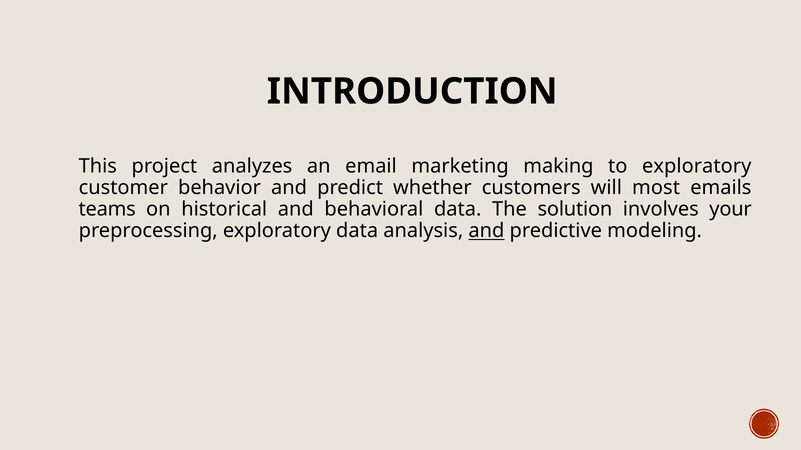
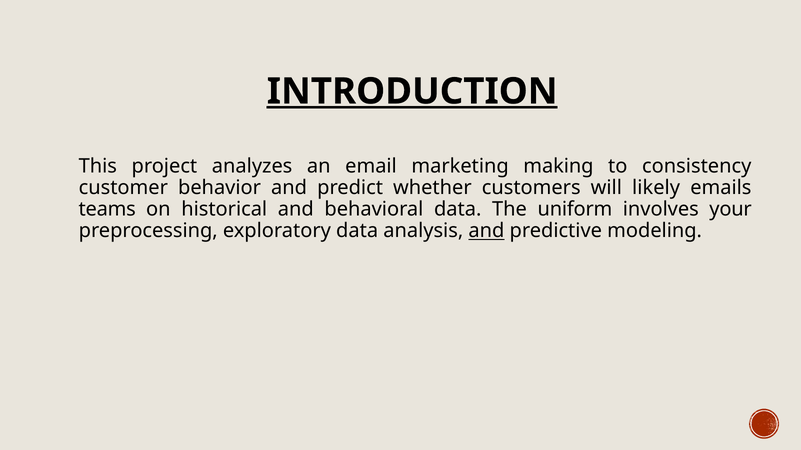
INTRODUCTION underline: none -> present
to exploratory: exploratory -> consistency
most: most -> likely
solution: solution -> uniform
